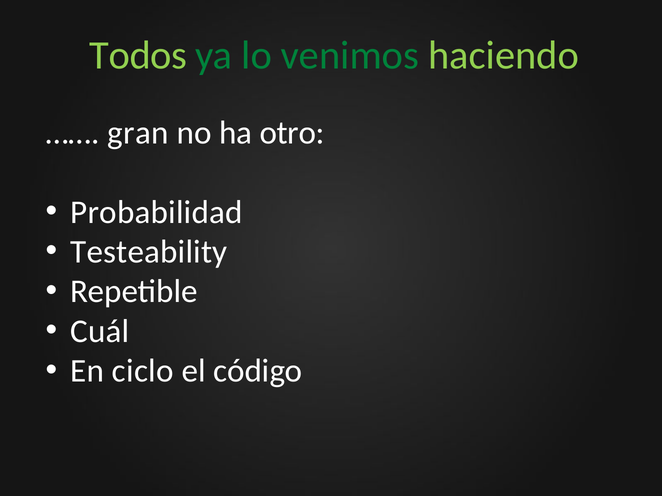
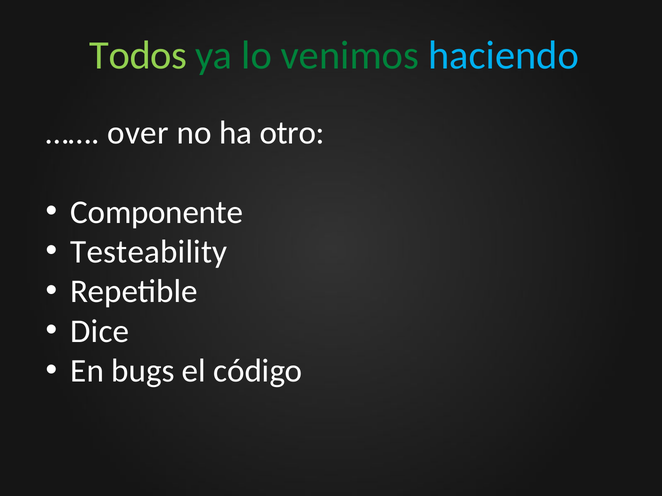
haciendo colour: light green -> light blue
gran: gran -> over
Probabilidad: Probabilidad -> Componente
Cuál: Cuál -> Dice
ciclo: ciclo -> bugs
